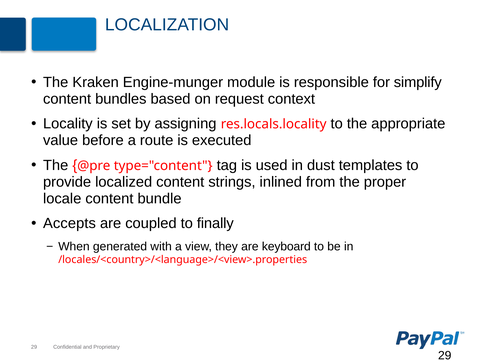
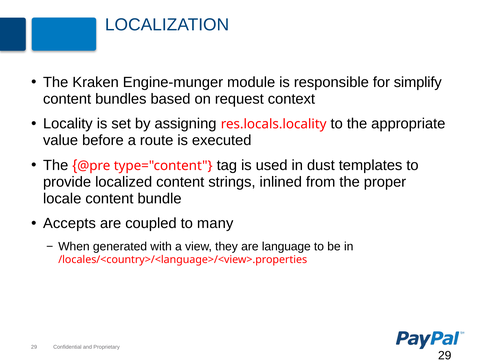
finally: finally -> many
keyboard: keyboard -> language
